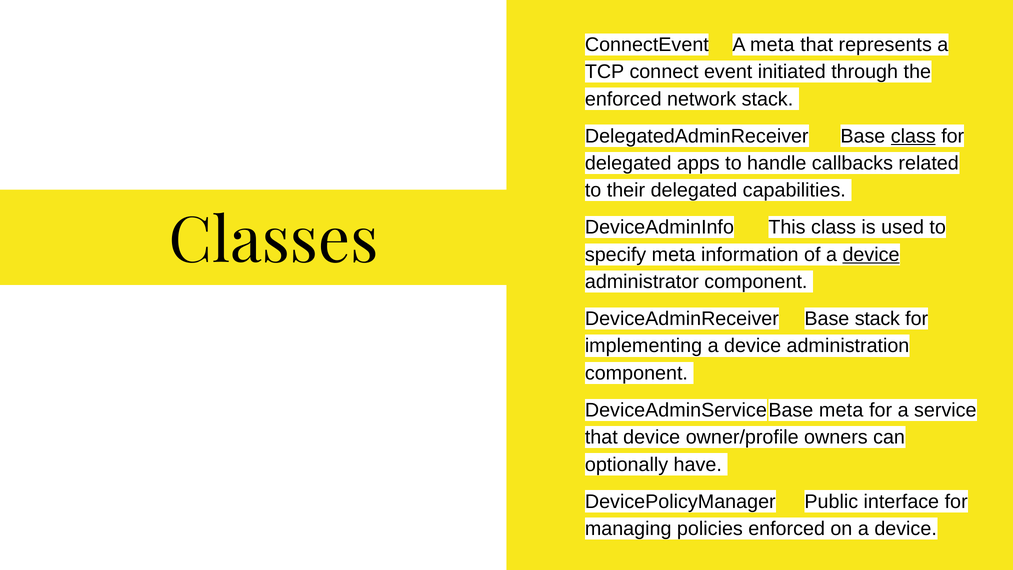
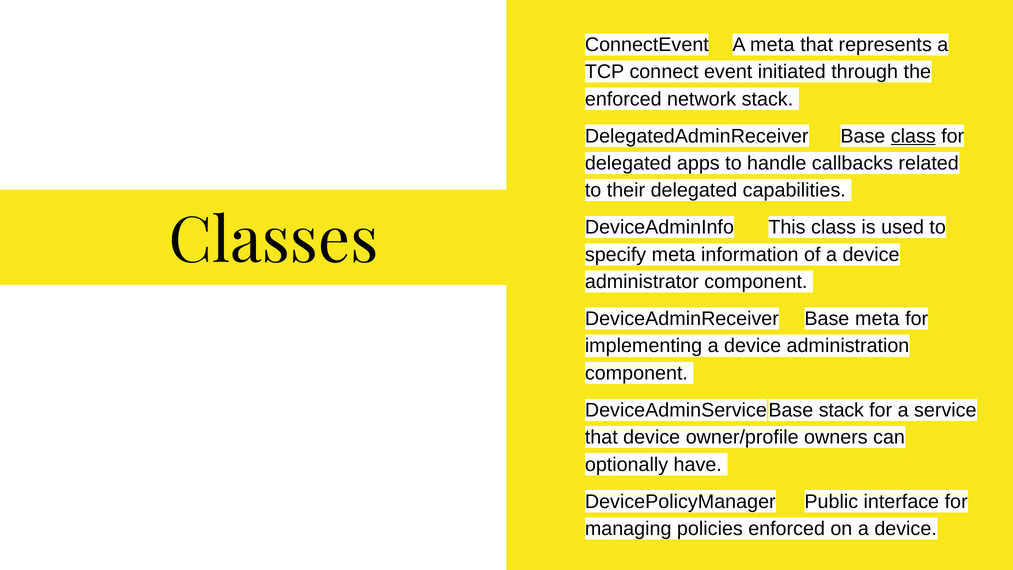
device at (871, 255) underline: present -> none
Base stack: stack -> meta
meta at (841, 410): meta -> stack
